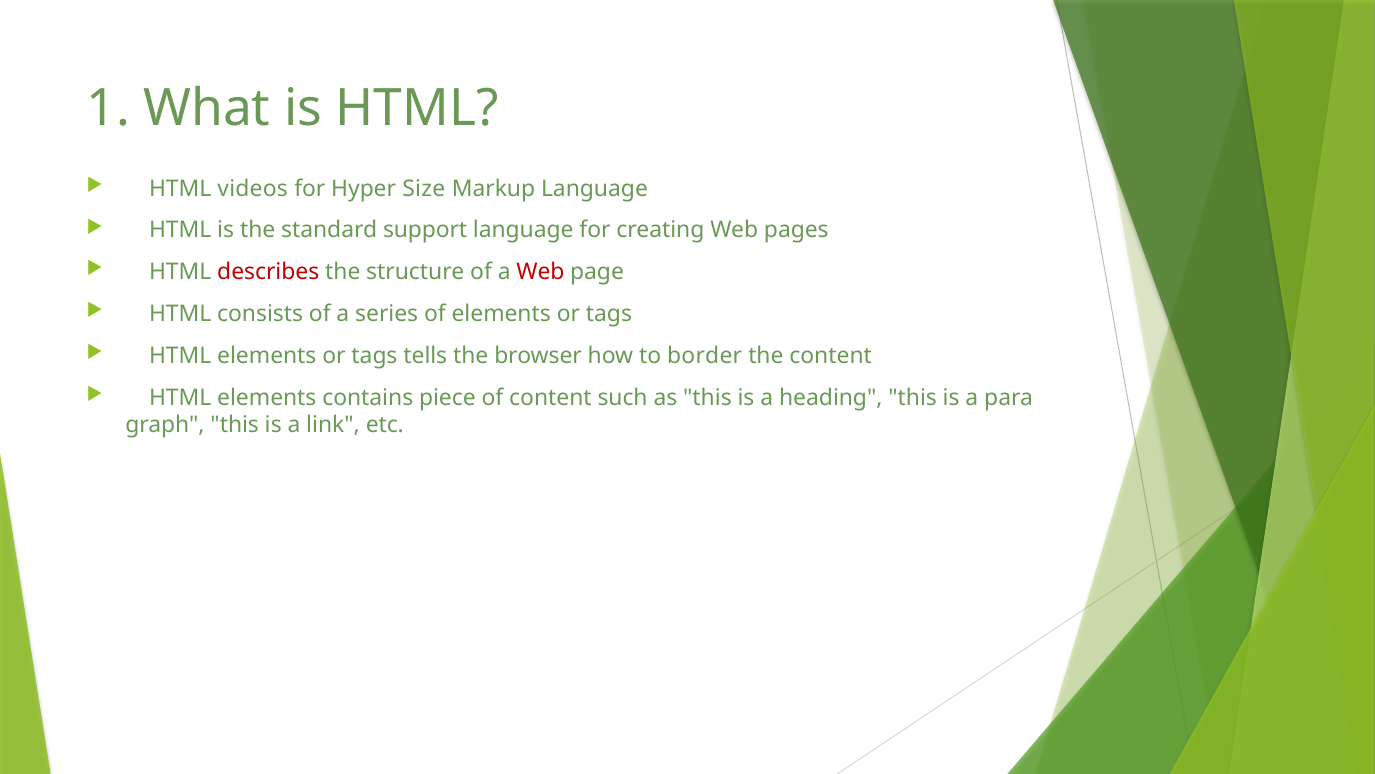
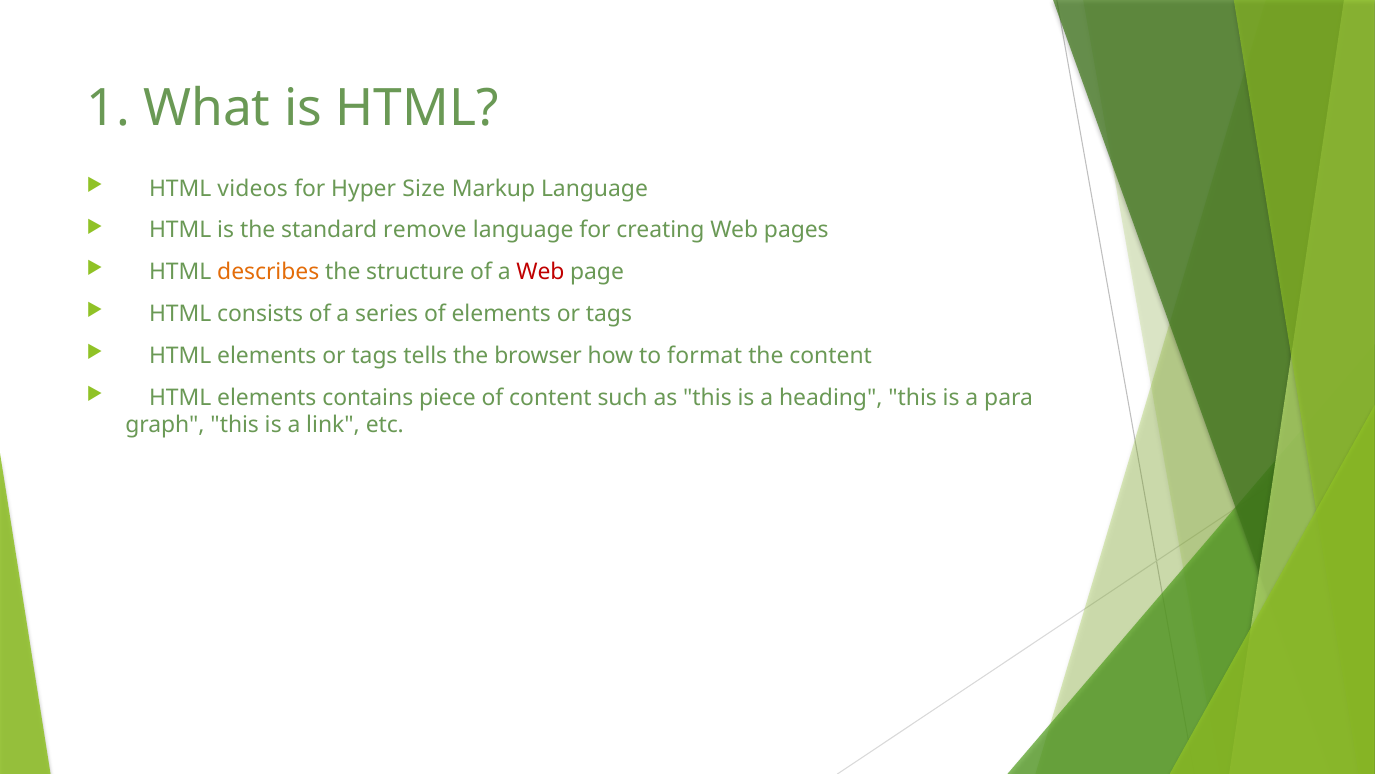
support: support -> remove
describes colour: red -> orange
border: border -> format
